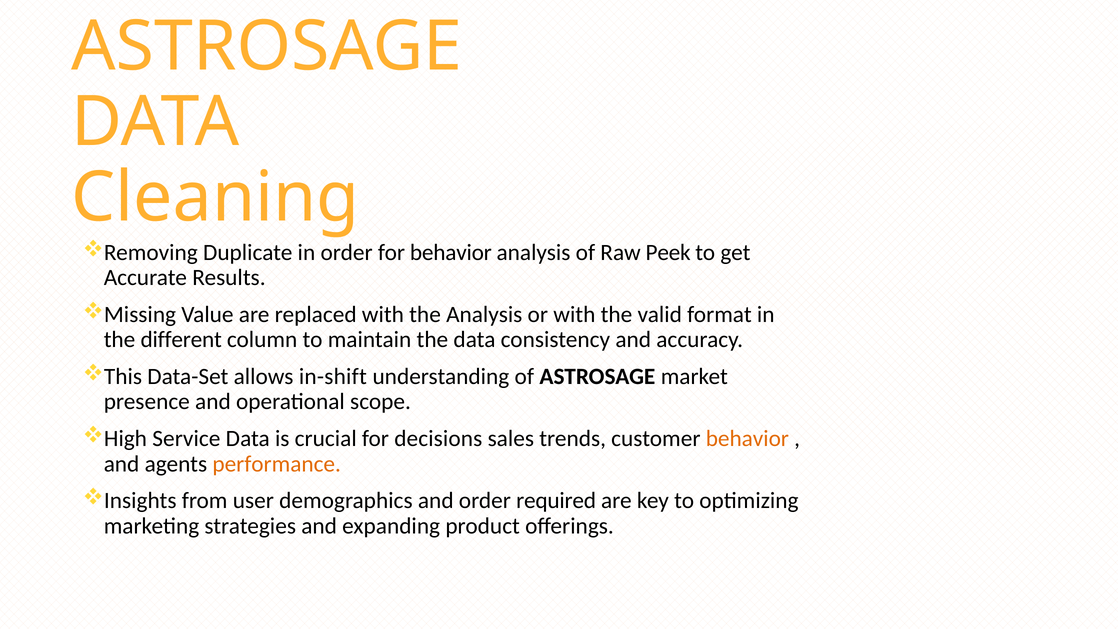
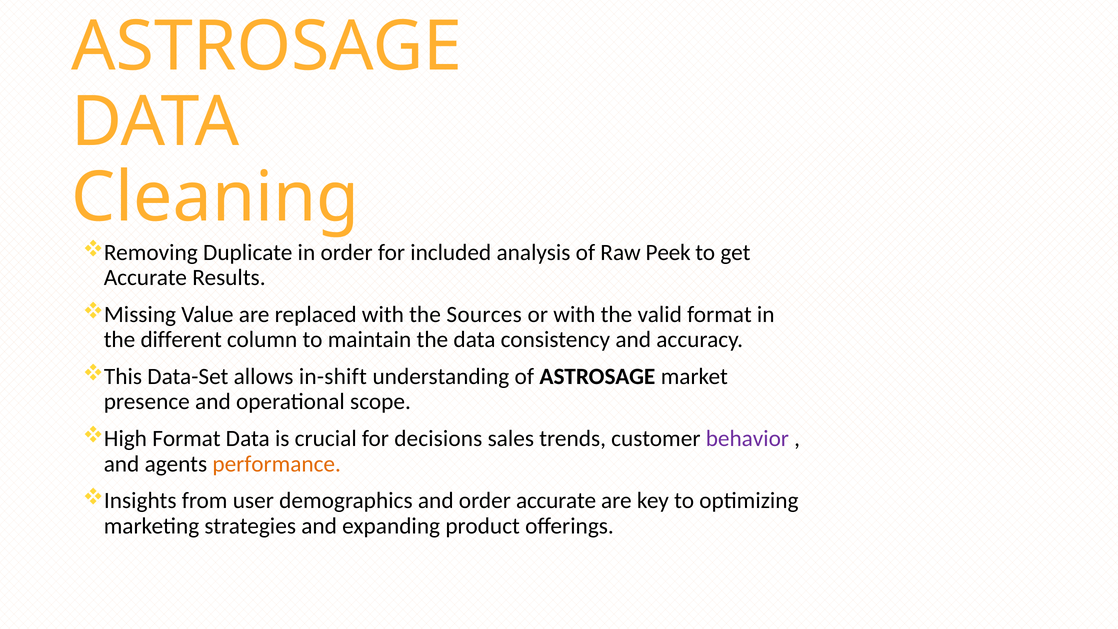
for behavior: behavior -> included
the Analysis: Analysis -> Sources
High Service: Service -> Format
behavior at (747, 439) colour: orange -> purple
order required: required -> accurate
